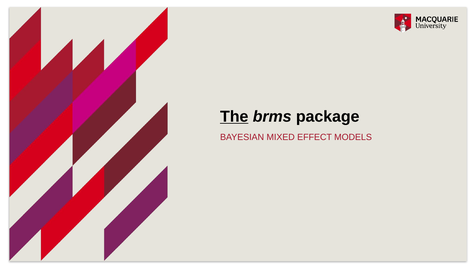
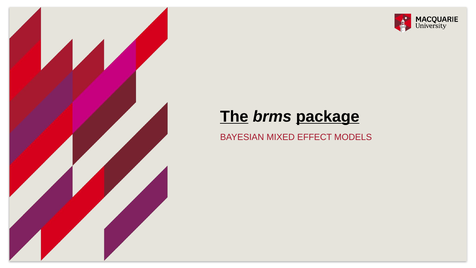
package underline: none -> present
